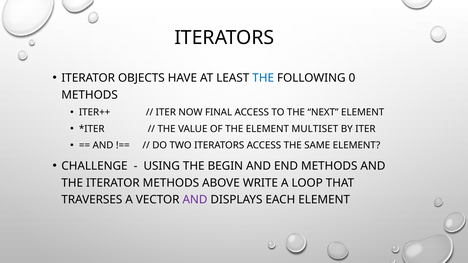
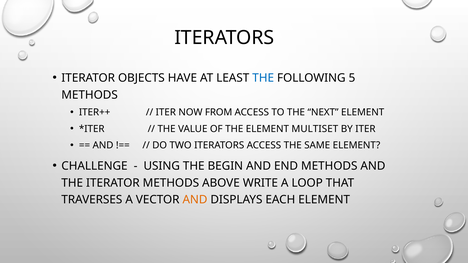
0: 0 -> 5
FINAL: FINAL -> FROM
AND at (195, 200) colour: purple -> orange
